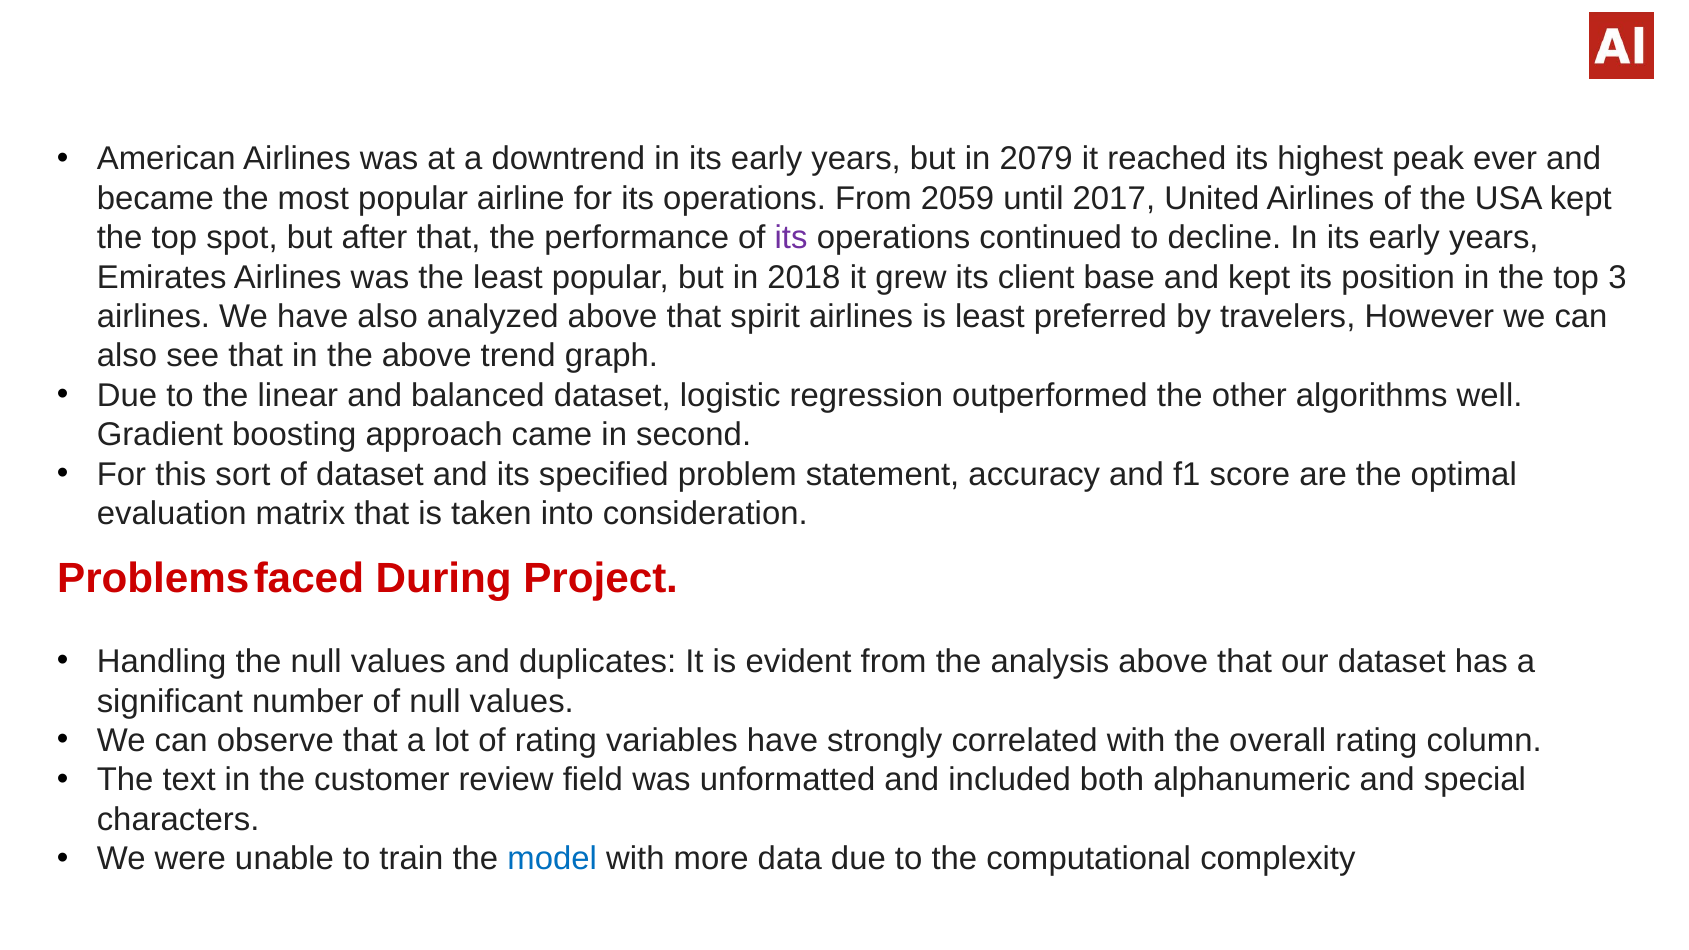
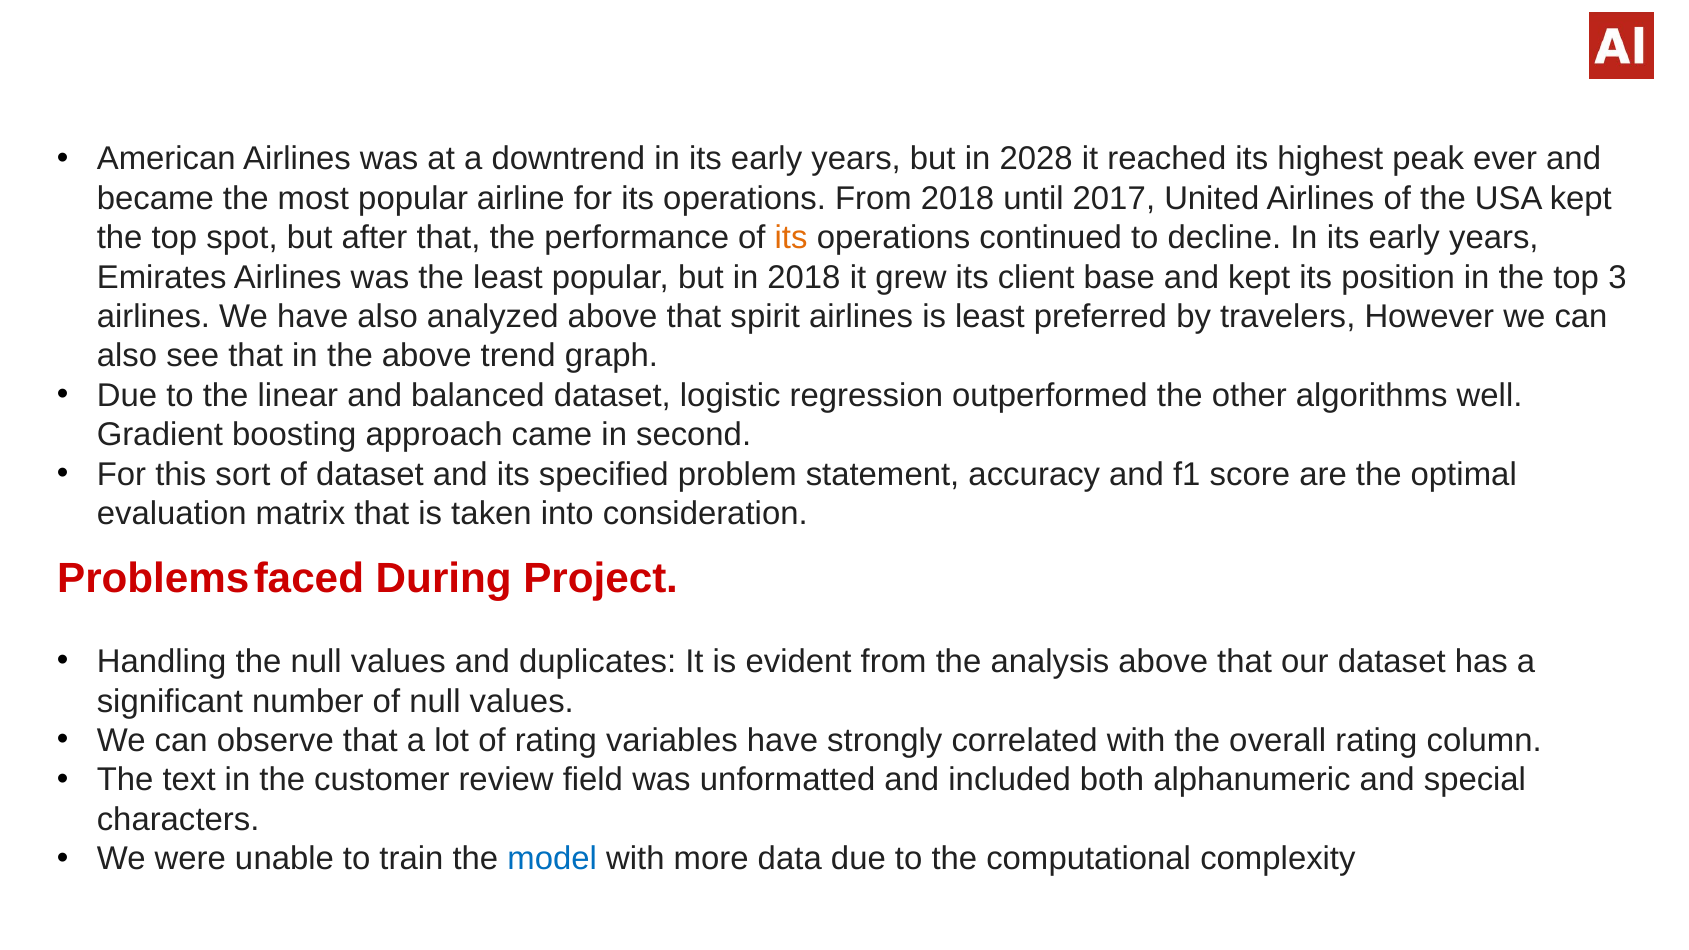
2079: 2079 -> 2028
From 2059: 2059 -> 2018
its at (791, 238) colour: purple -> orange
